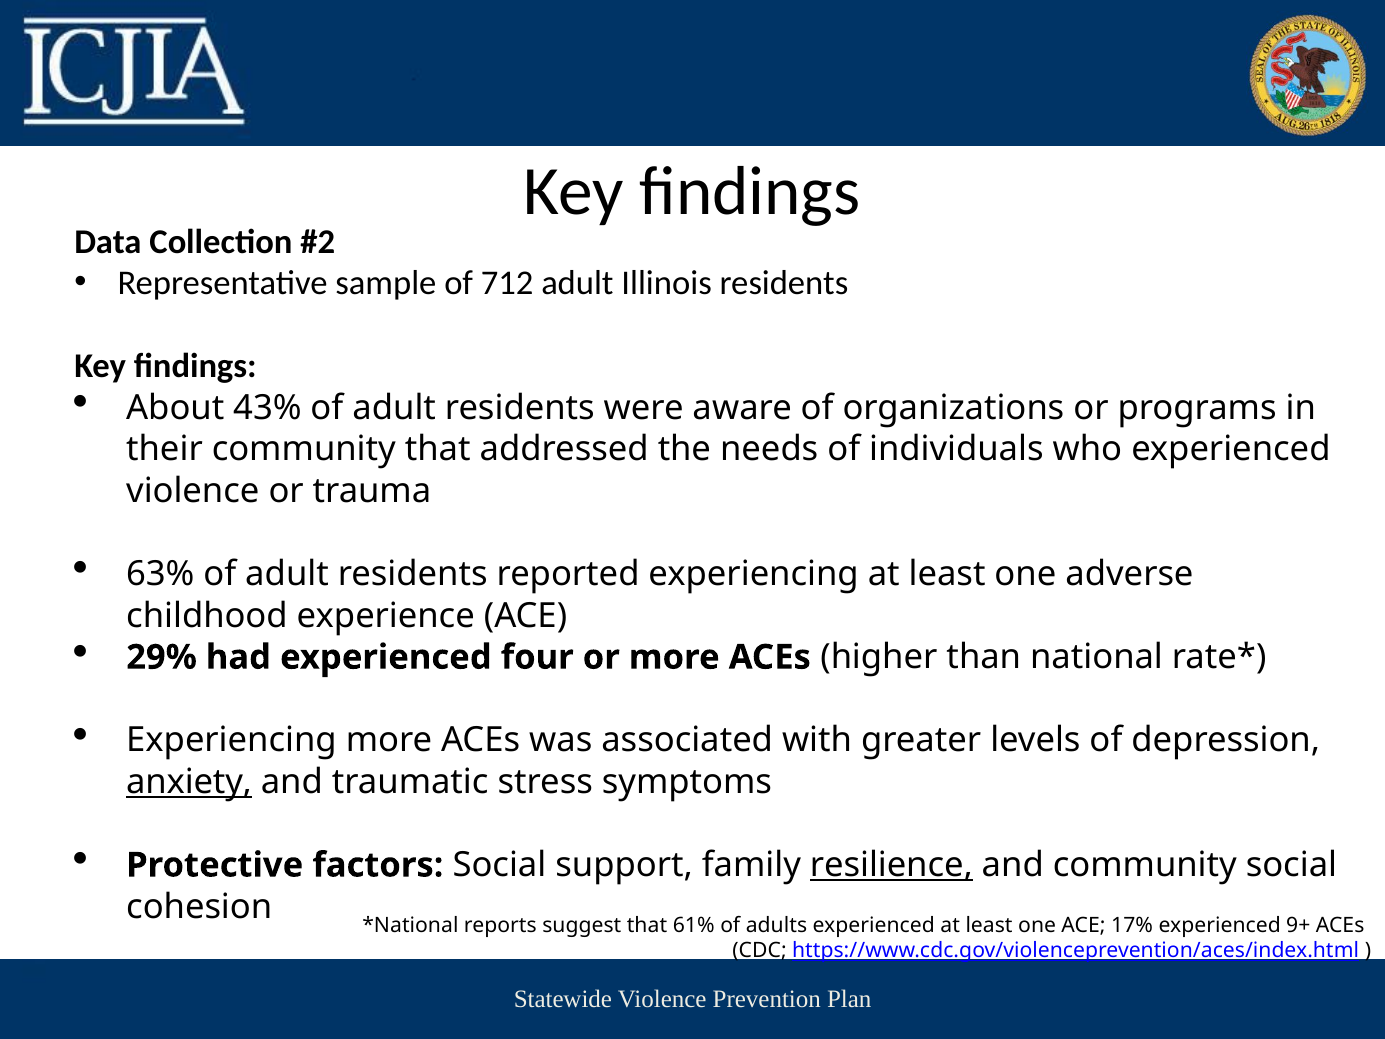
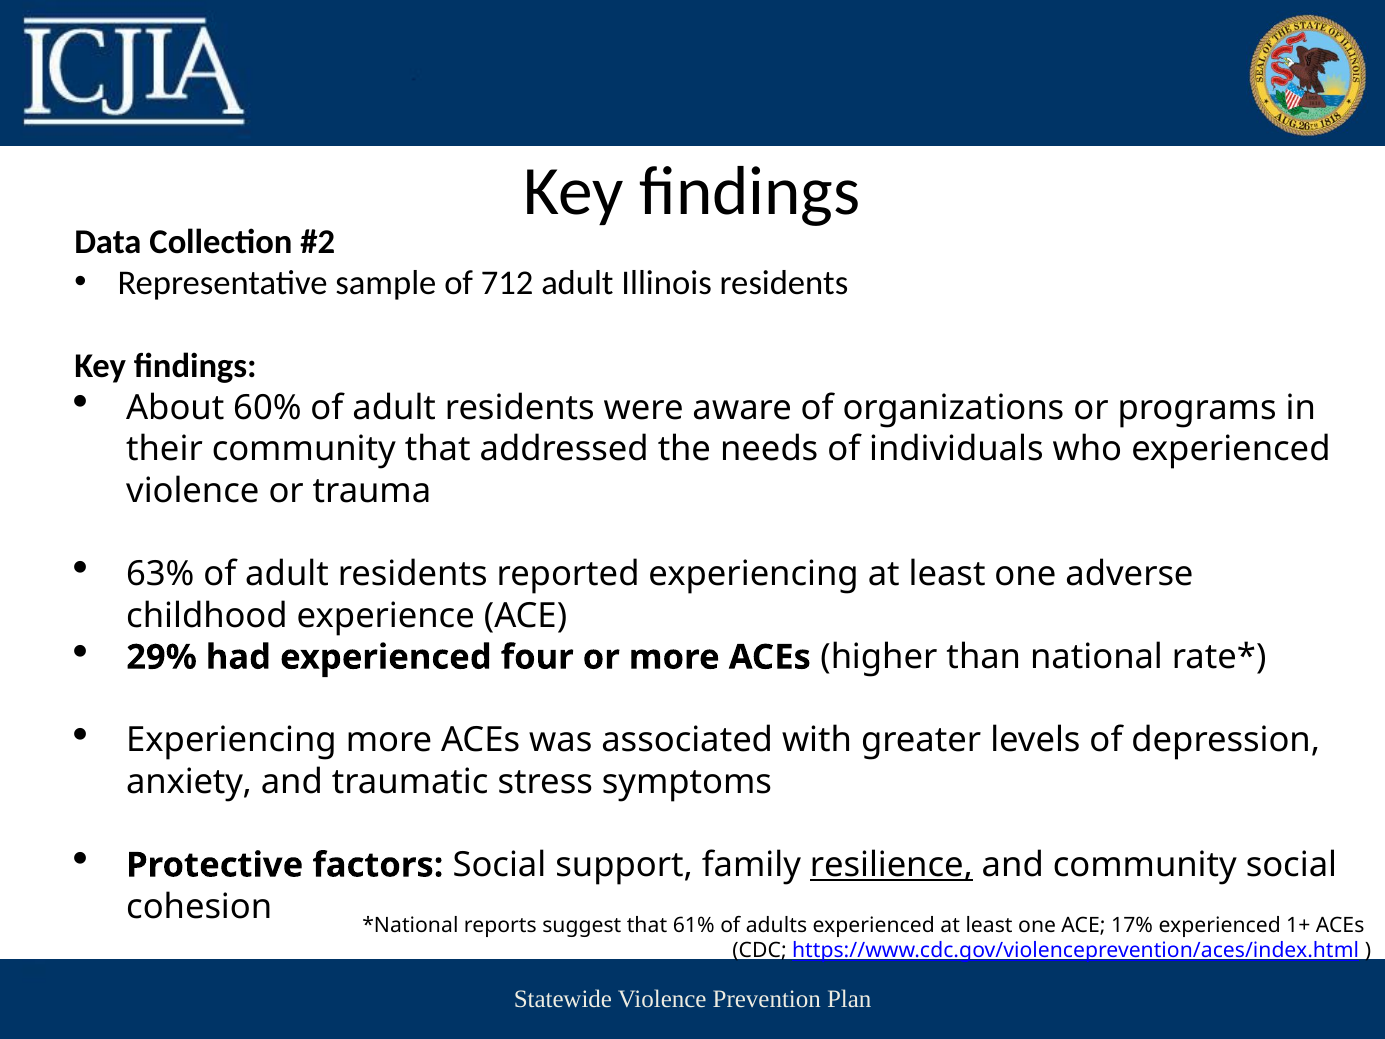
43%: 43% -> 60%
anxiety underline: present -> none
9+: 9+ -> 1+
